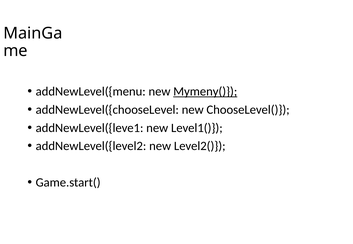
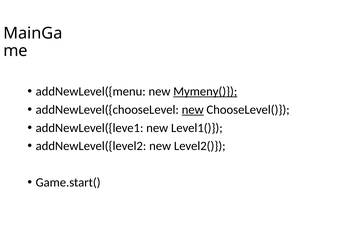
new at (193, 110) underline: none -> present
